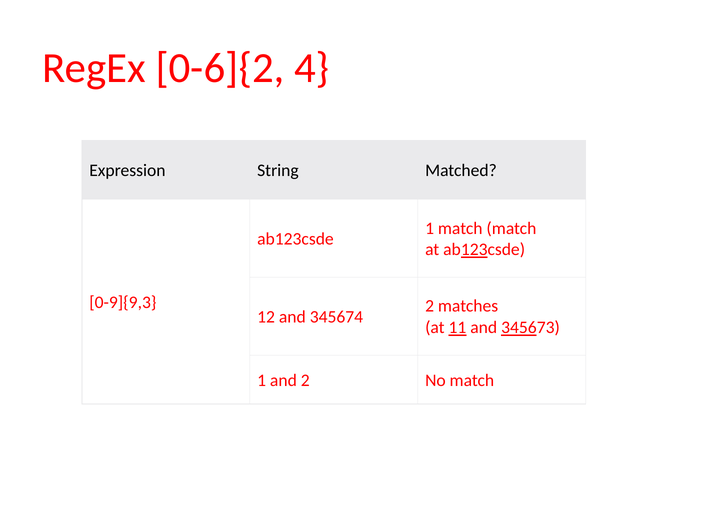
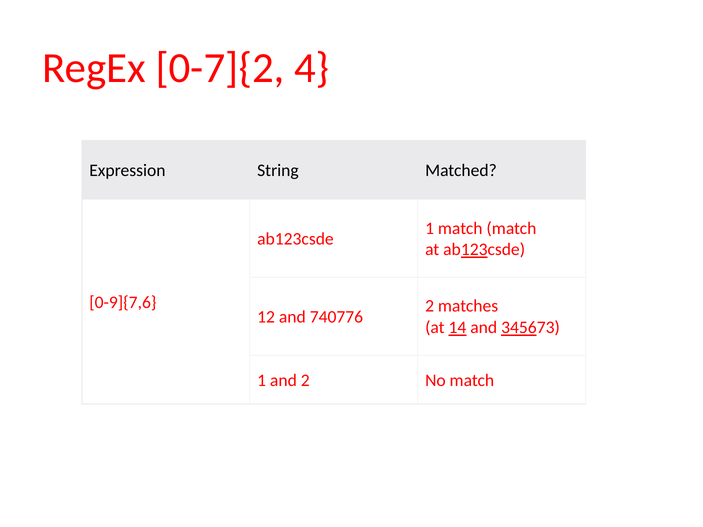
0-6]{2: 0-6]{2 -> 0-7]{2
0-9]{9,3: 0-9]{9,3 -> 0-9]{7,6
345674: 345674 -> 740776
11: 11 -> 14
